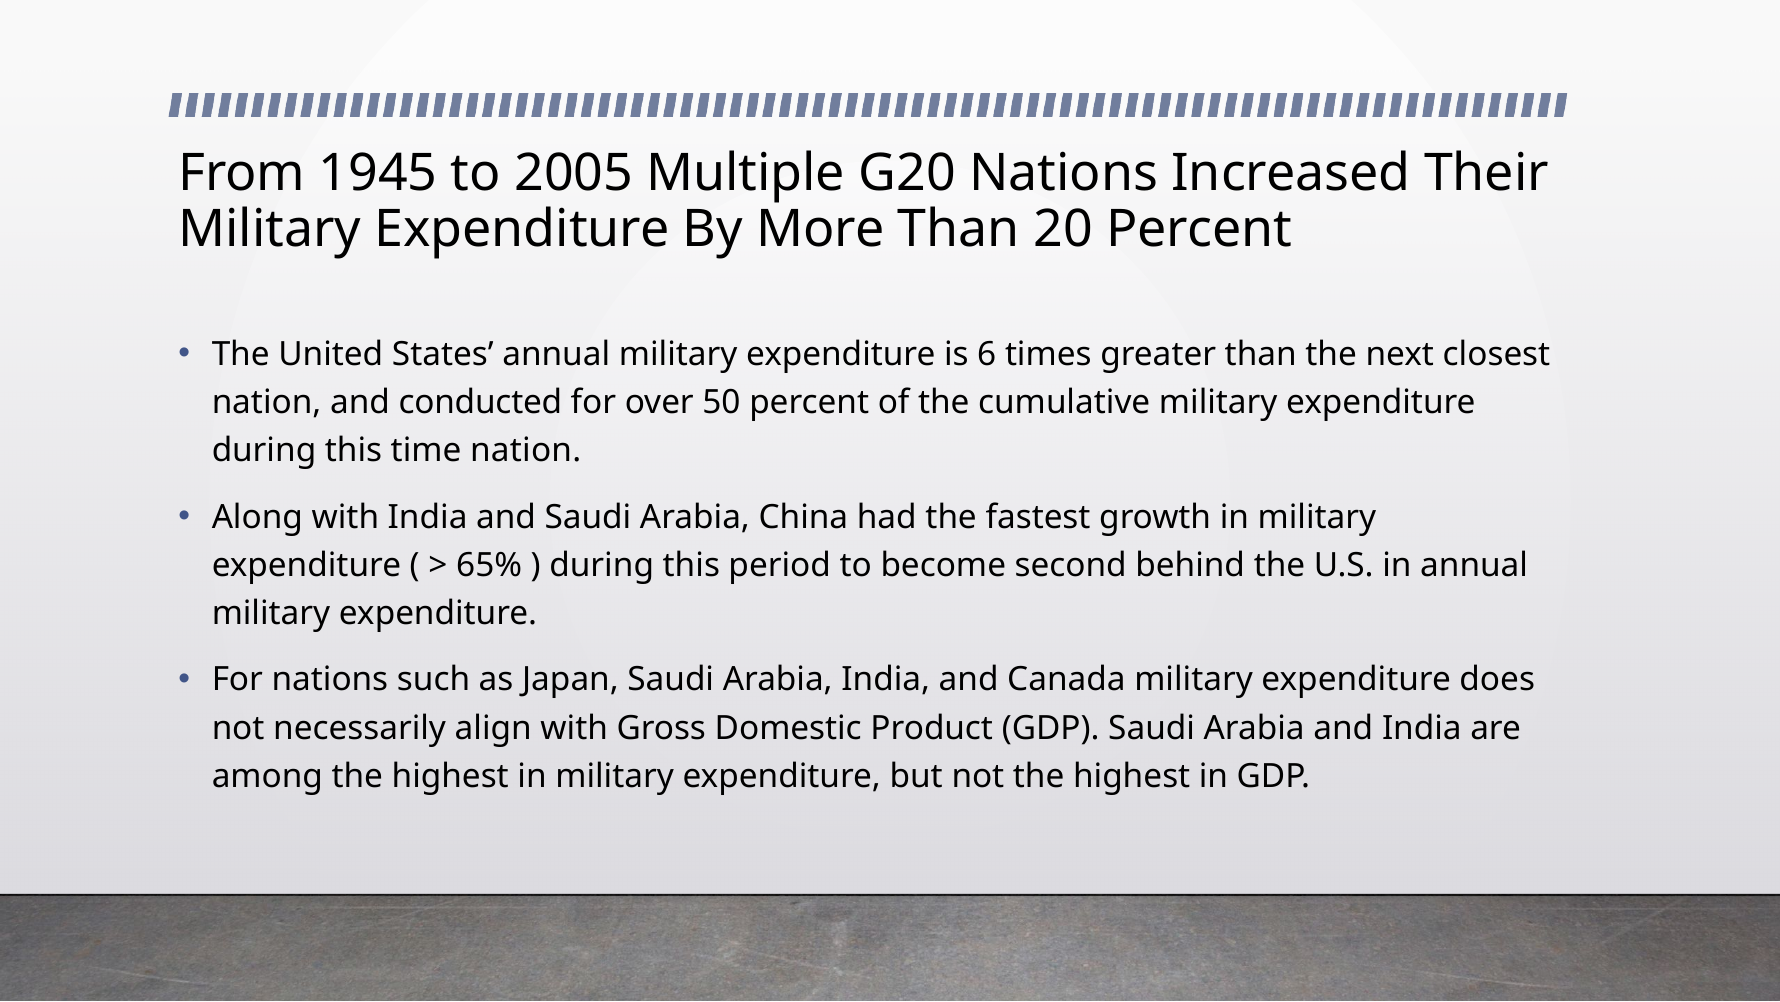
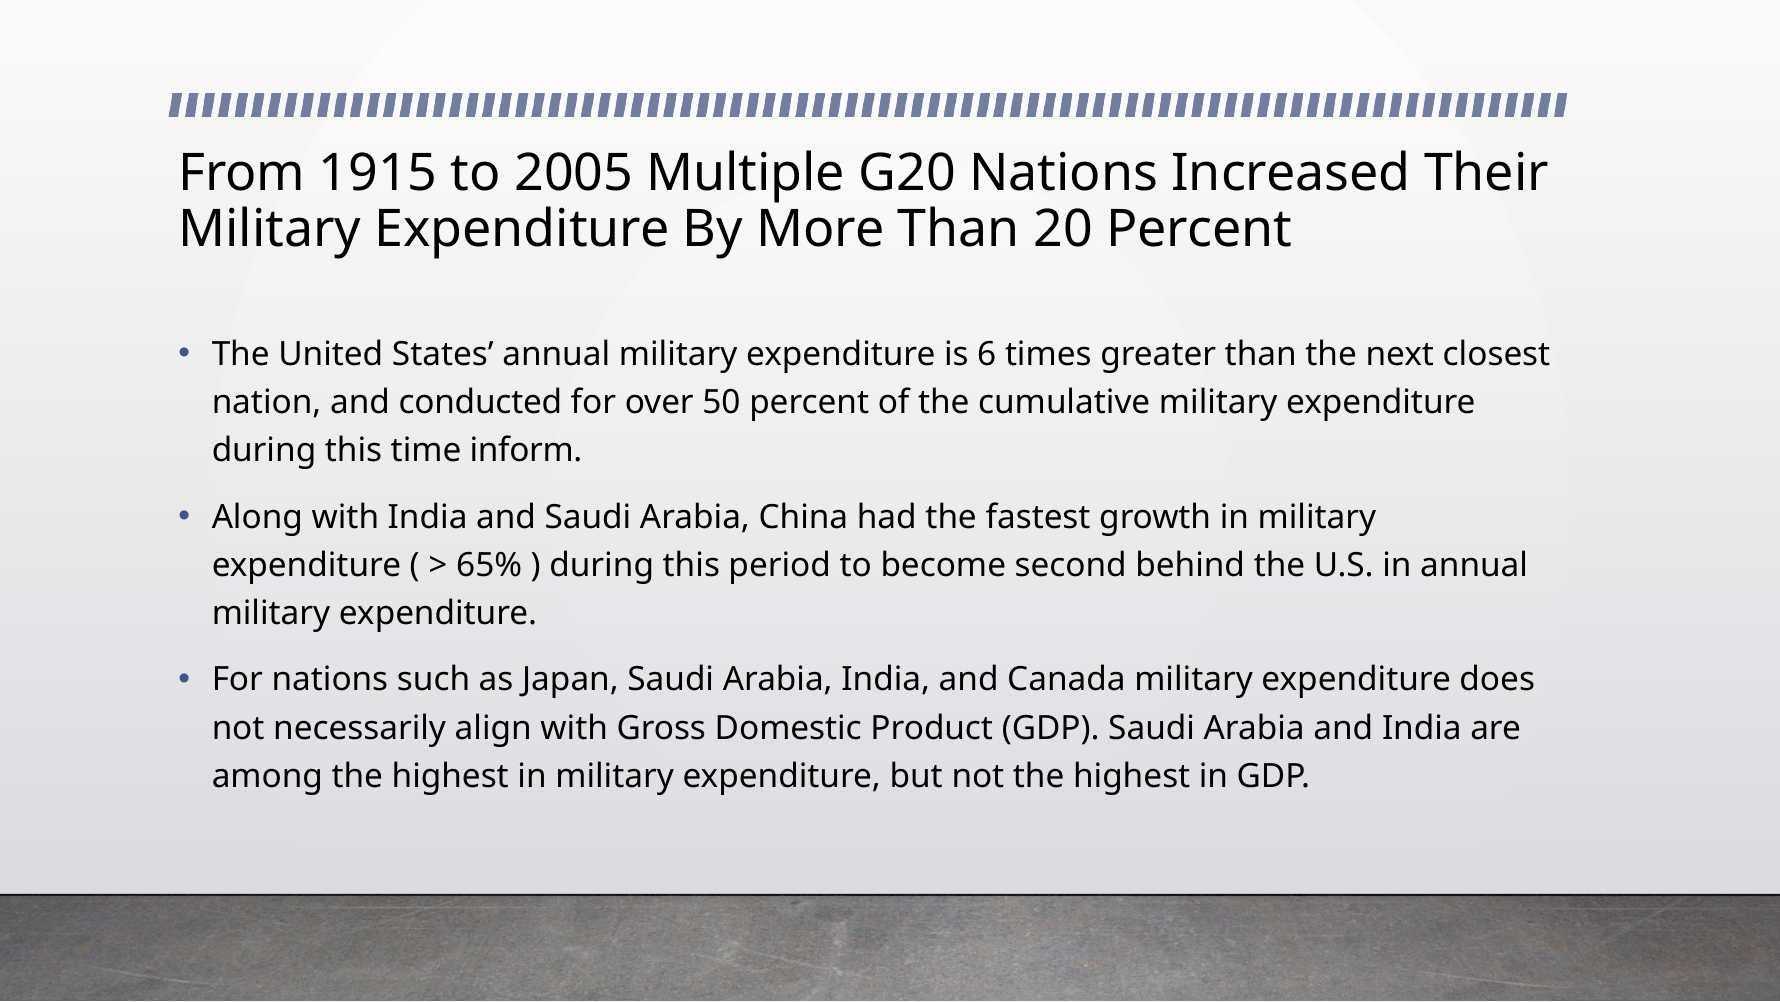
1945: 1945 -> 1915
time nation: nation -> inform
